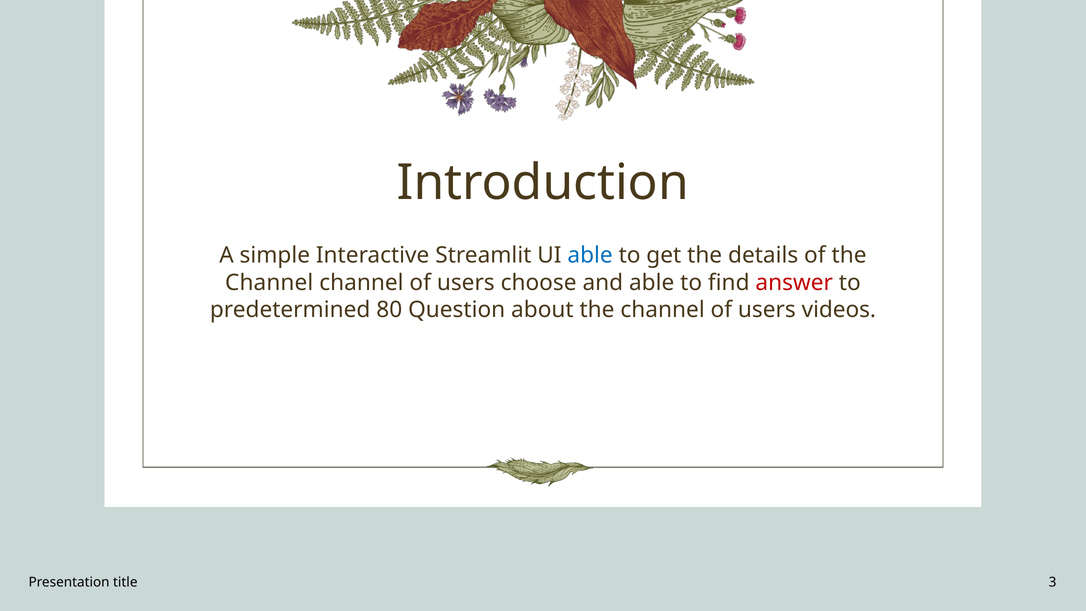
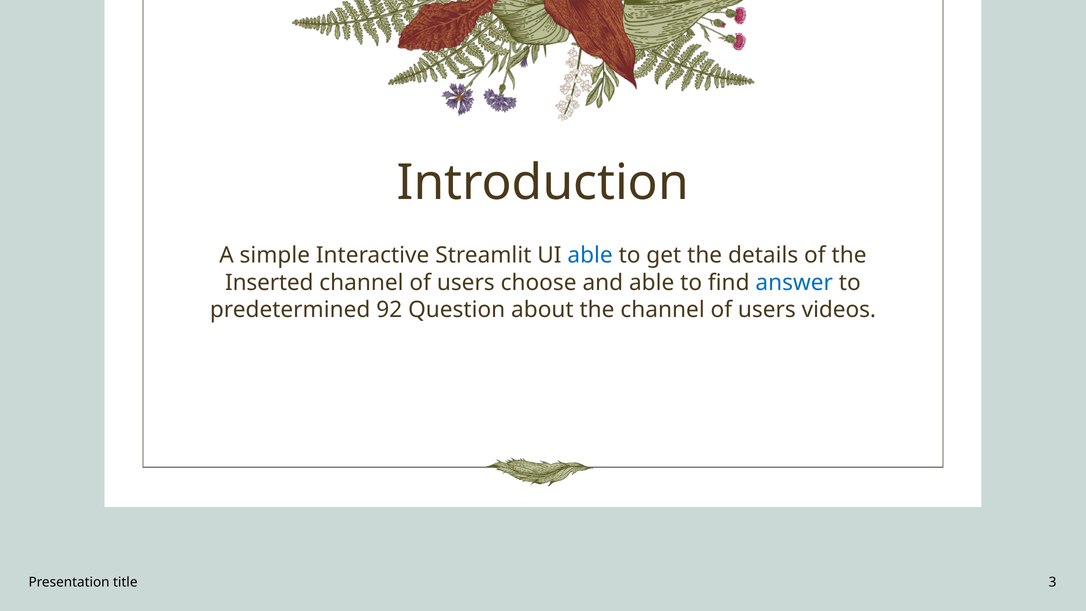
Channel at (269, 283): Channel -> Inserted
answer colour: red -> blue
80: 80 -> 92
